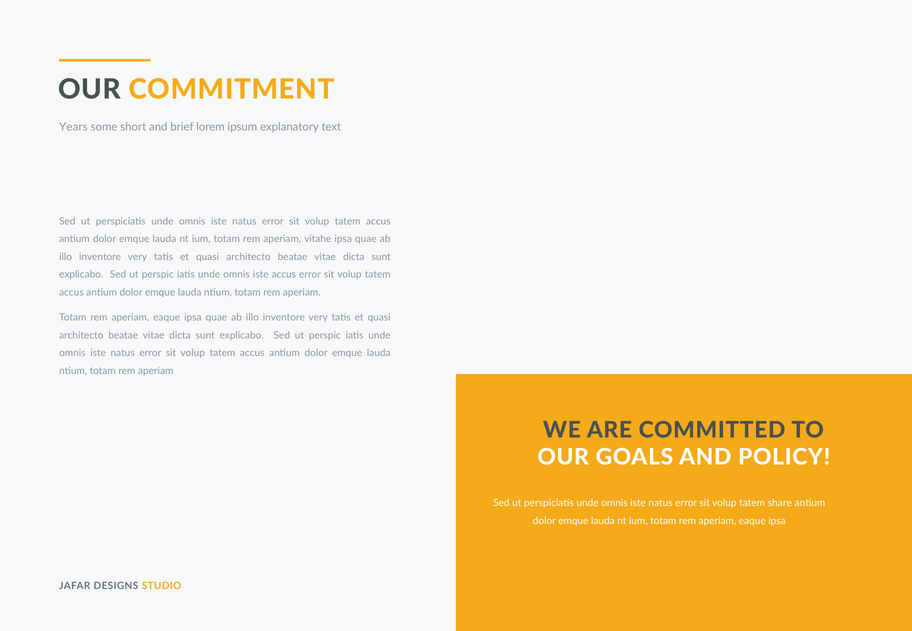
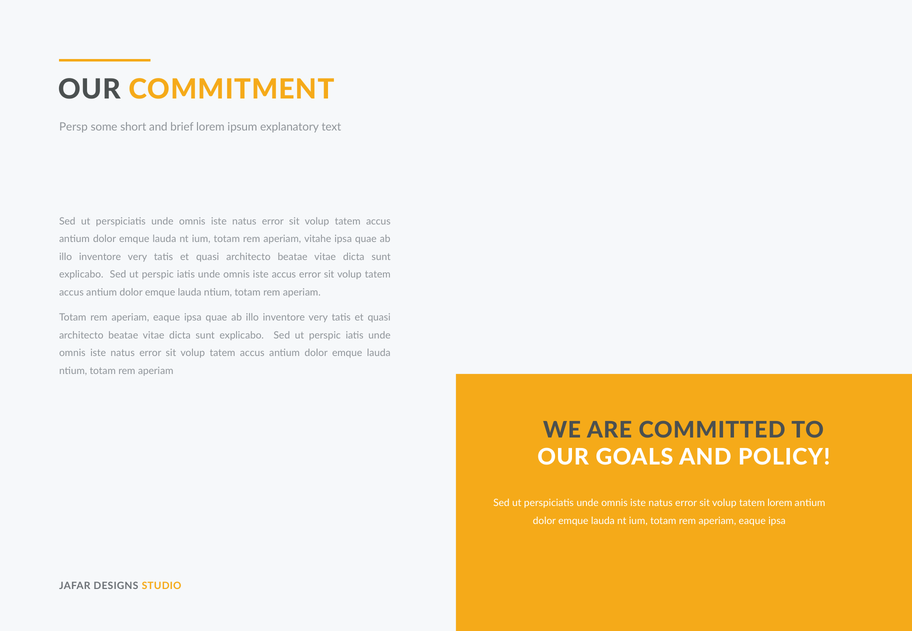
Years: Years -> Persp
tatem share: share -> lorem
